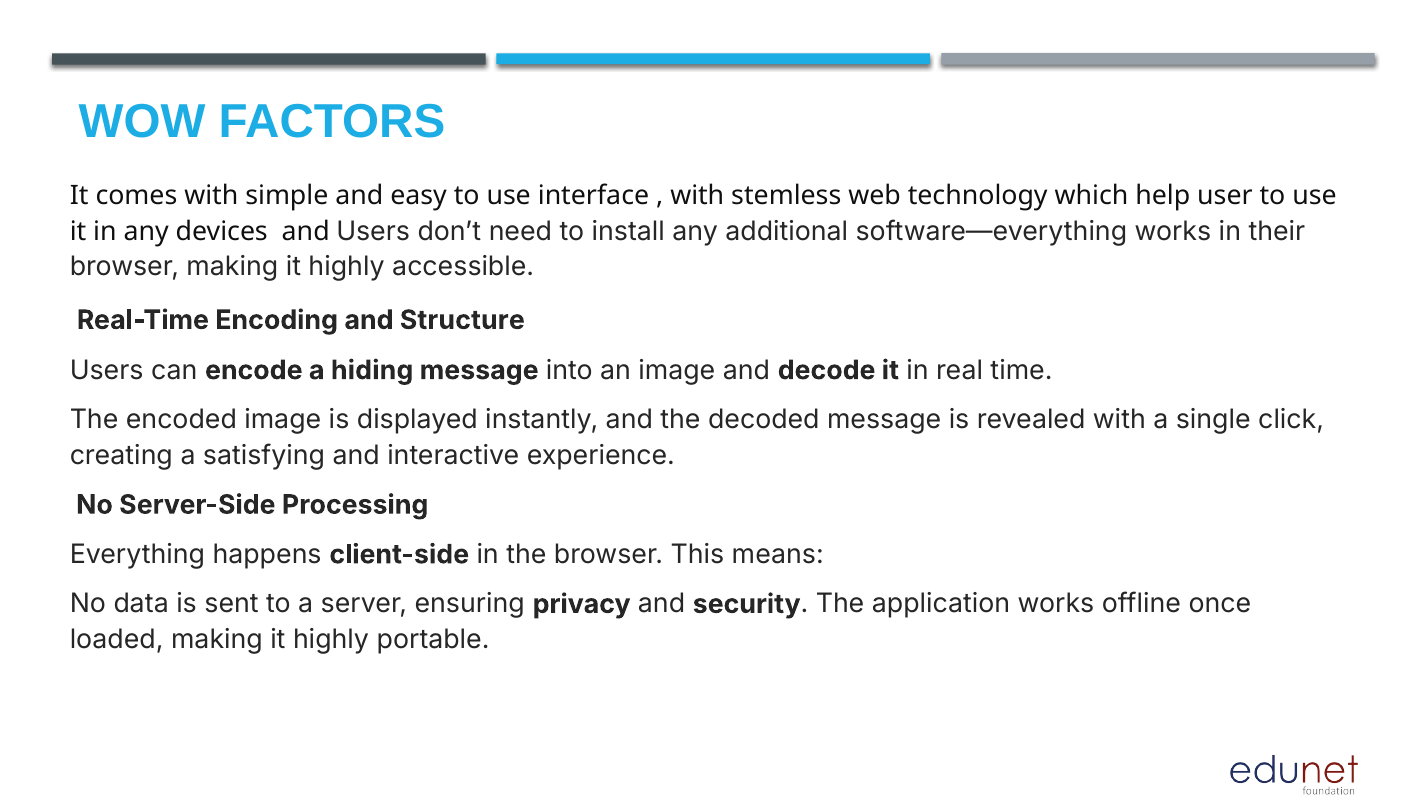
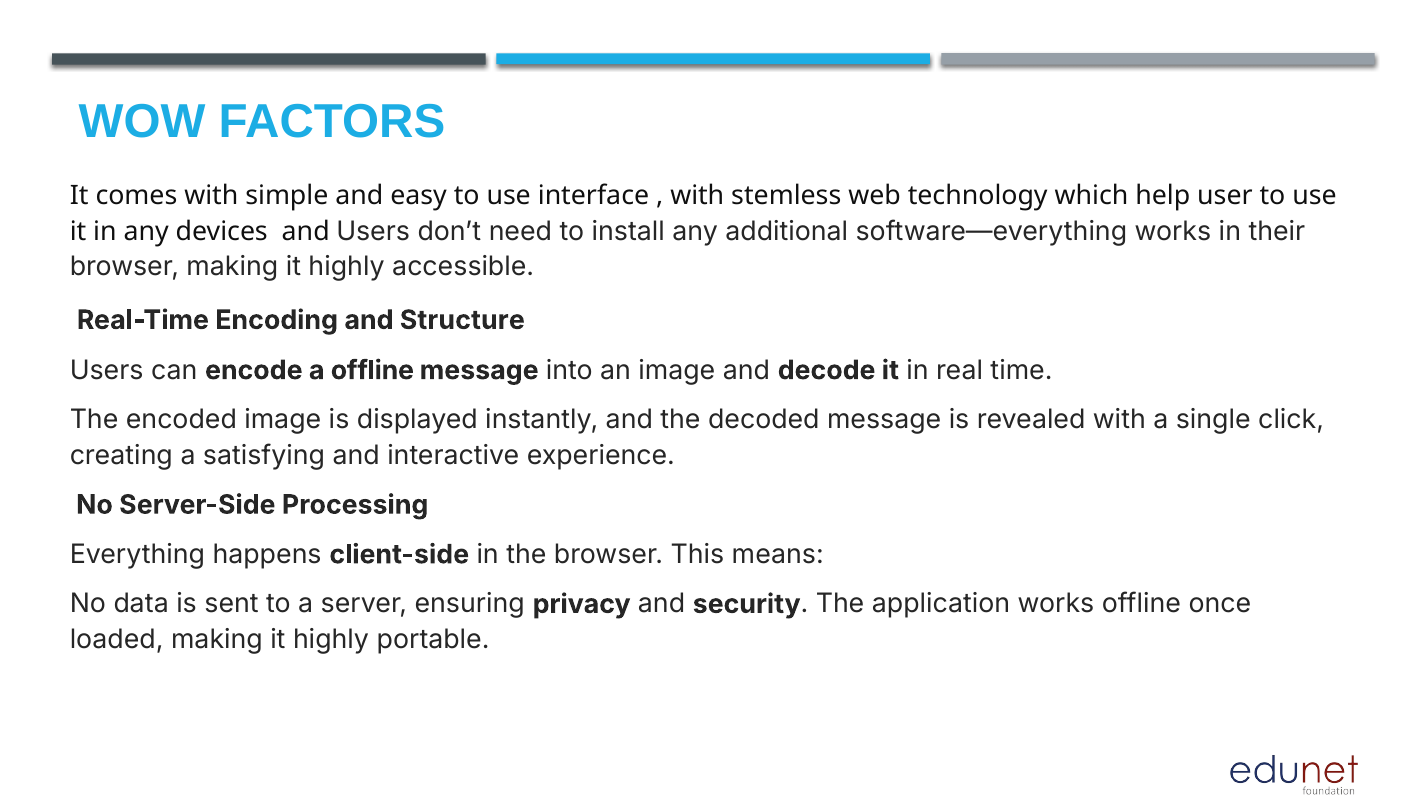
a hiding: hiding -> offline
